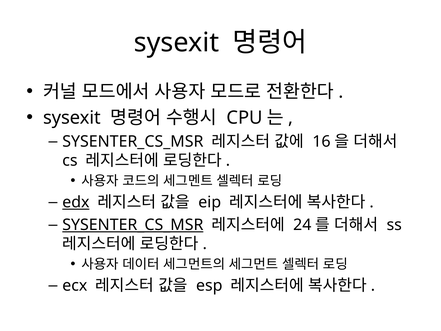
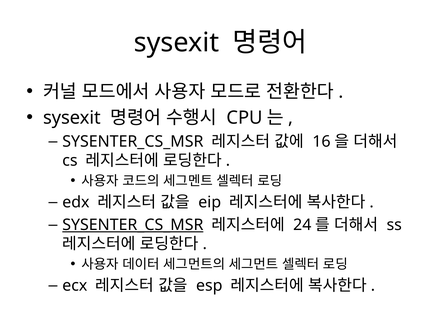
edx underline: present -> none
